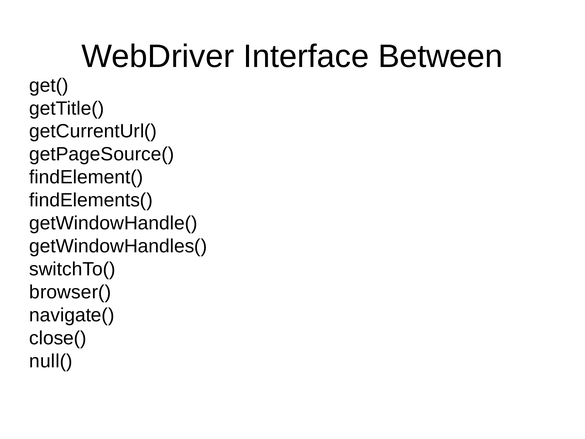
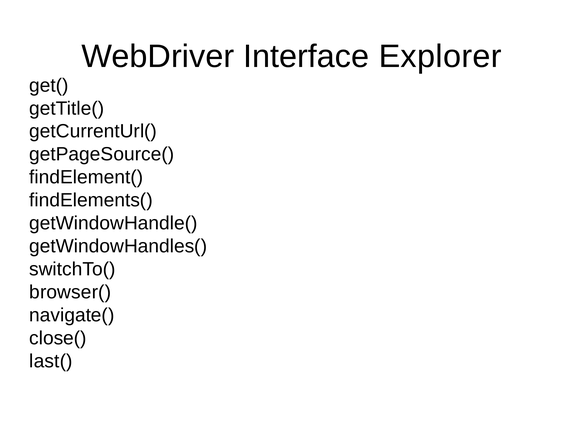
Between: Between -> Explorer
null(: null( -> last(
